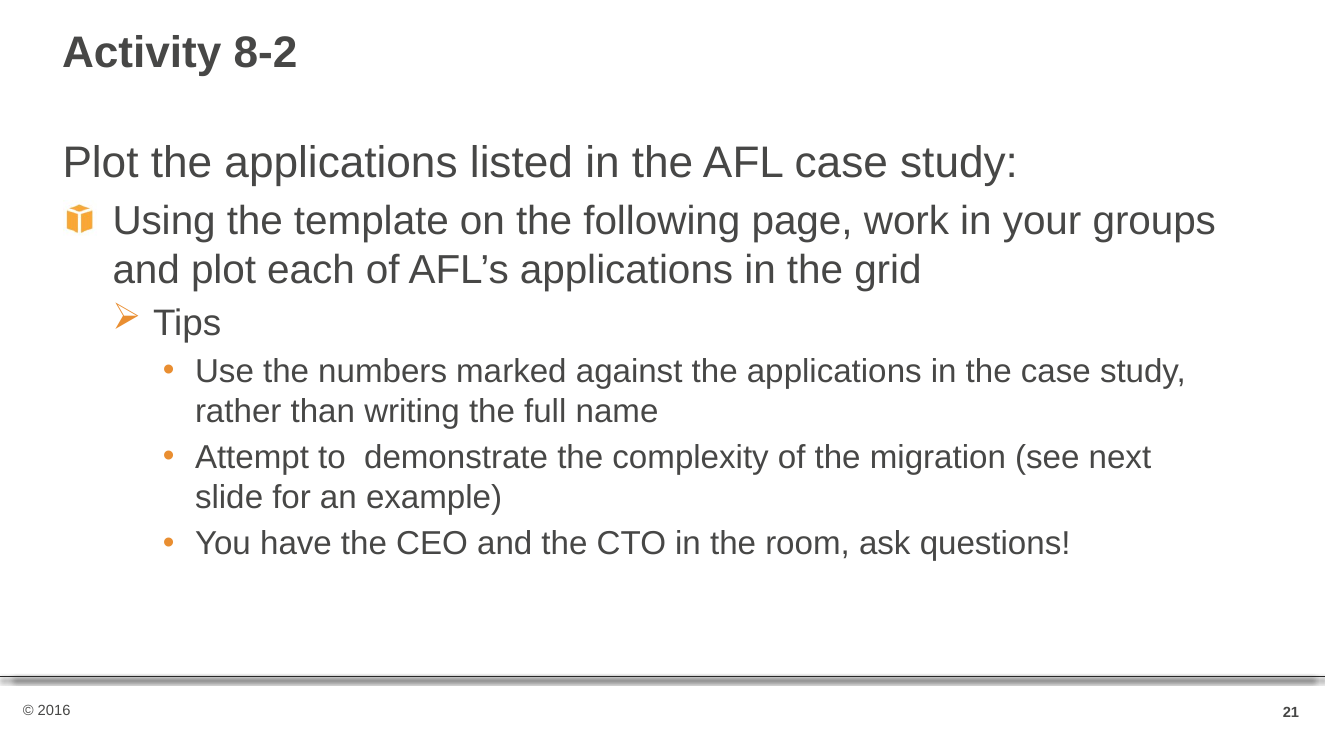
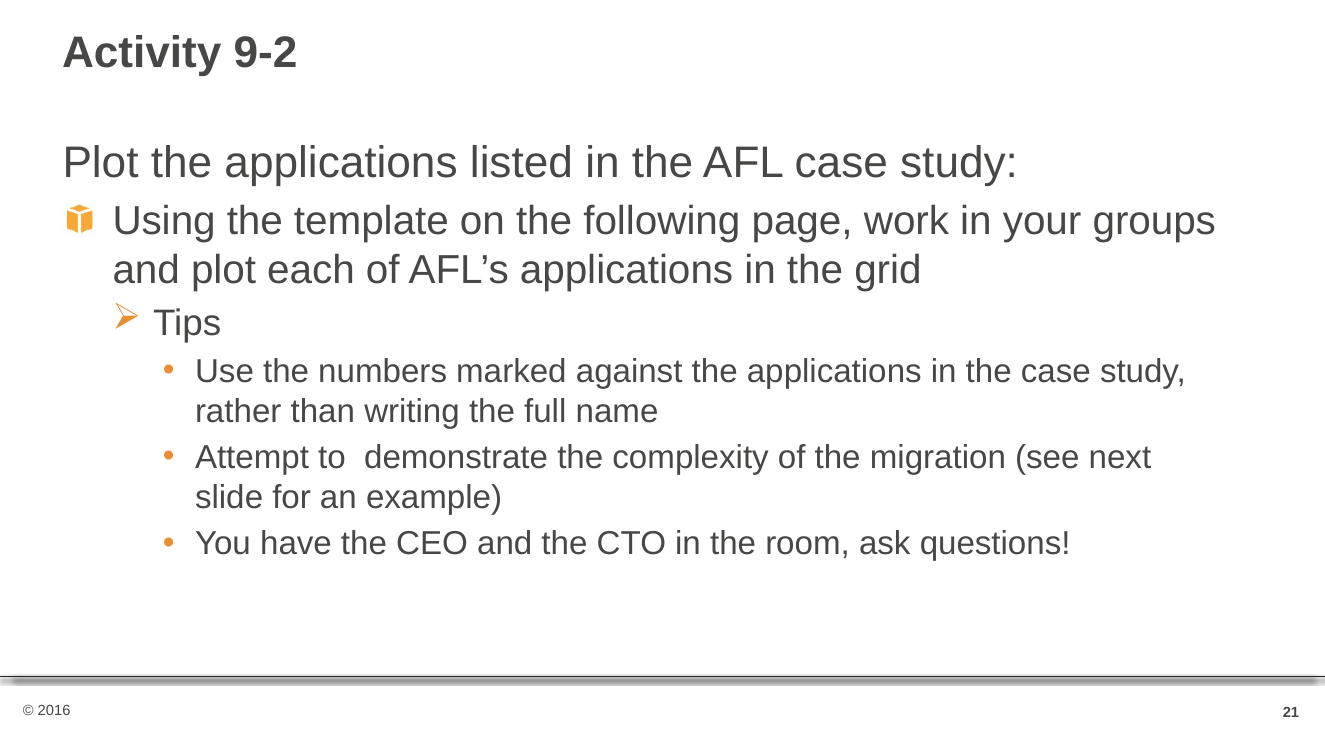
8-2: 8-2 -> 9-2
